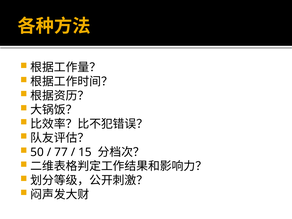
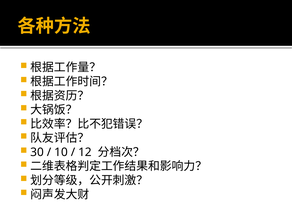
50: 50 -> 30
77: 77 -> 10
15: 15 -> 12
